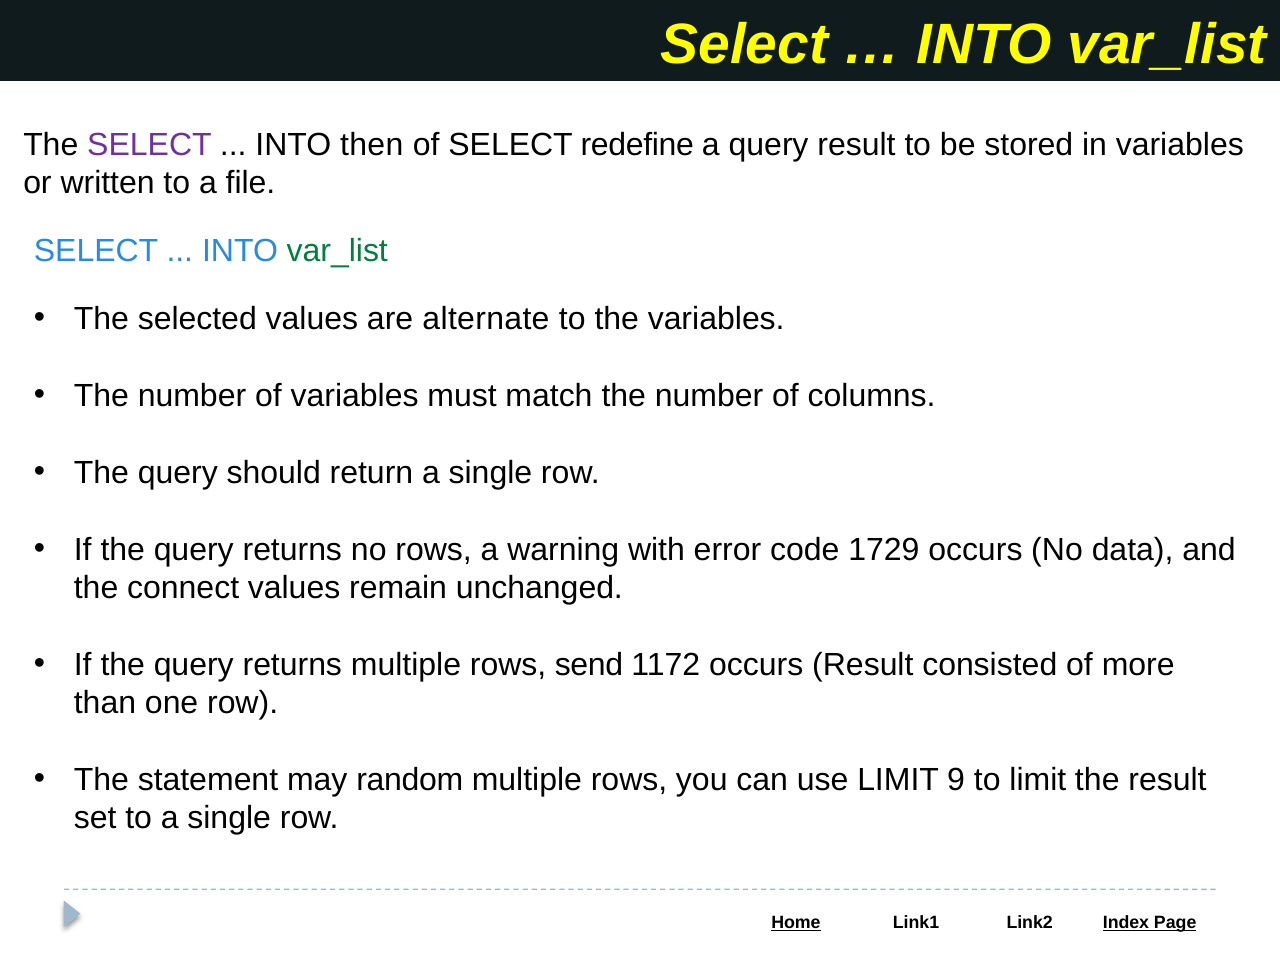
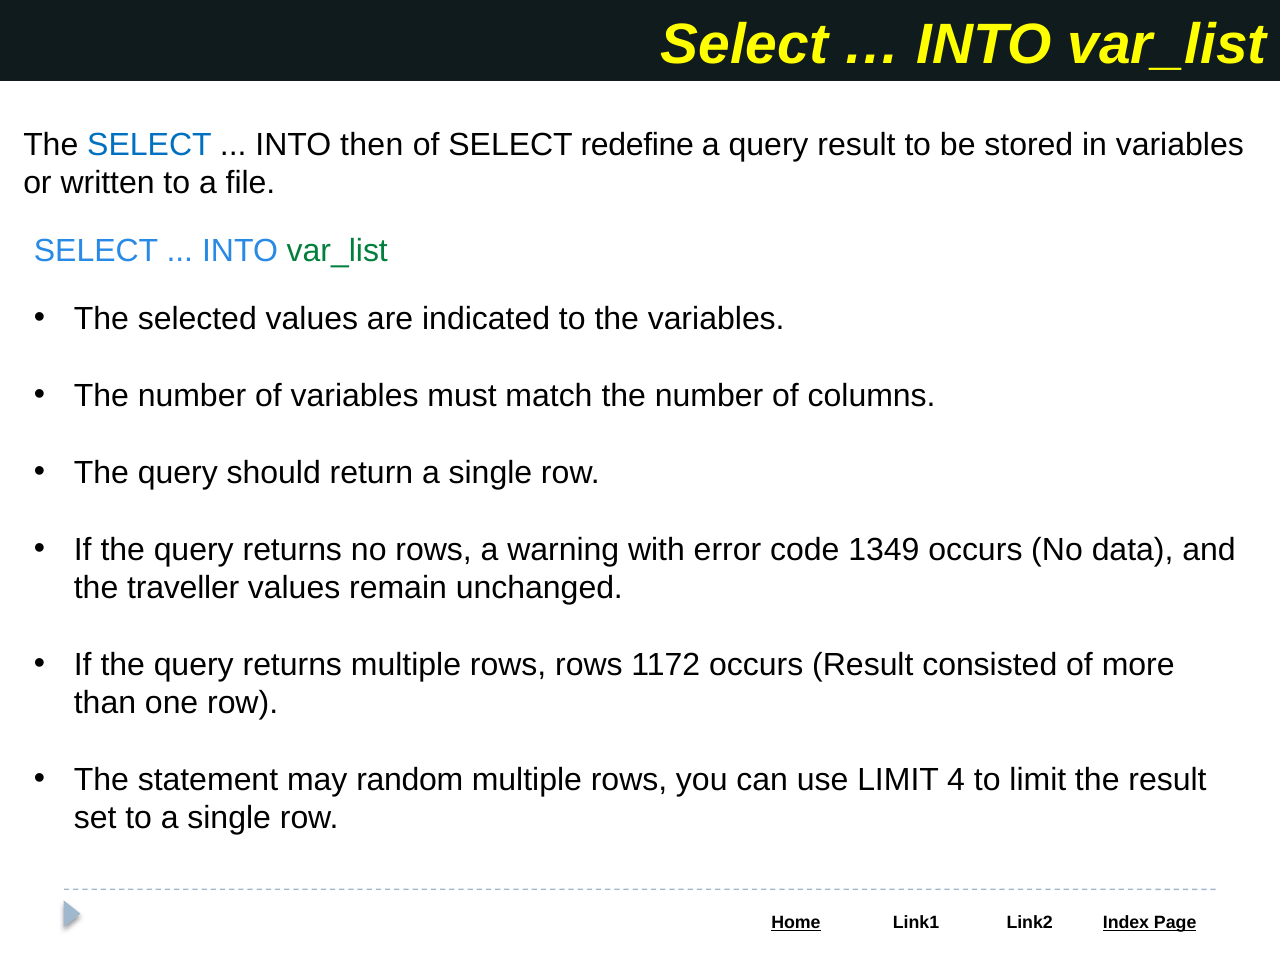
SELECT at (149, 145) colour: purple -> blue
alternate: alternate -> indicated
1729: 1729 -> 1349
connect: connect -> traveller
rows send: send -> rows
9: 9 -> 4
